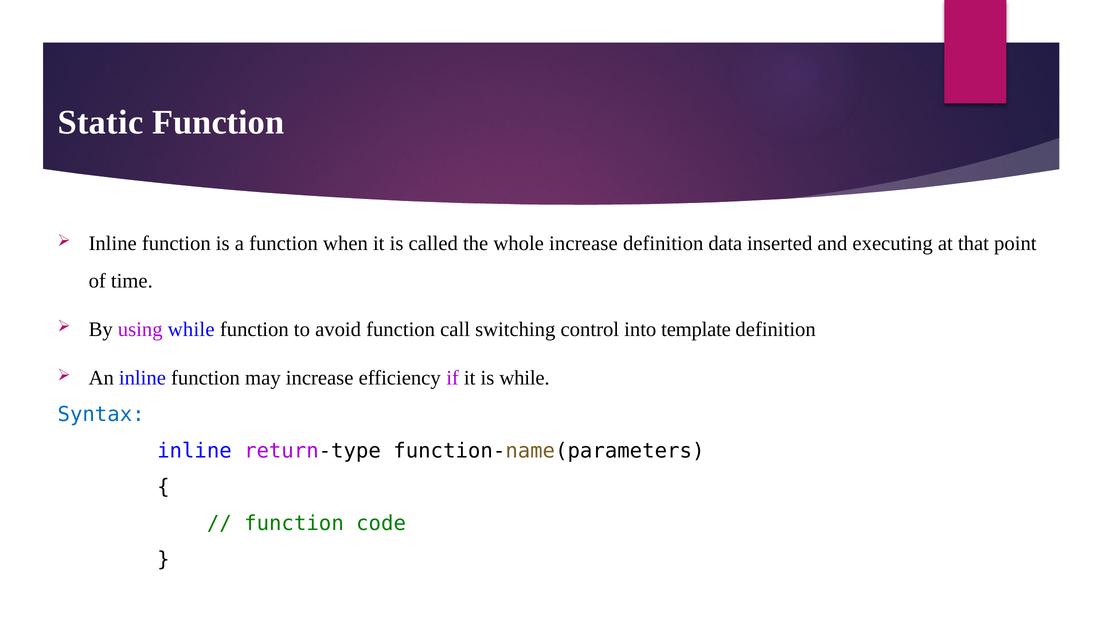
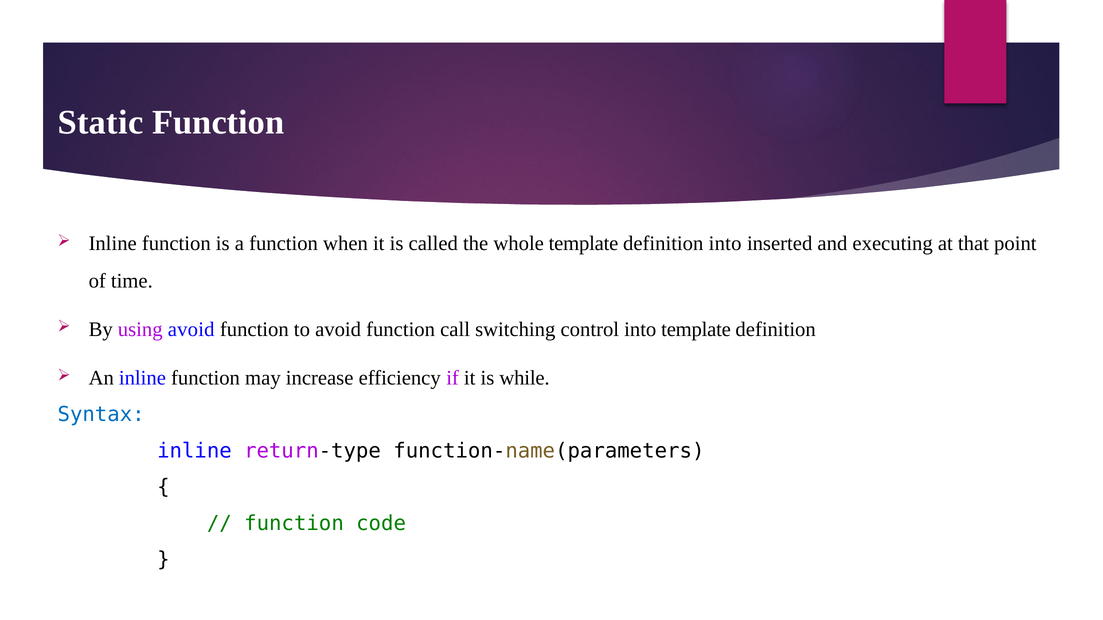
whole increase: increase -> template
definition data: data -> into
using while: while -> avoid
